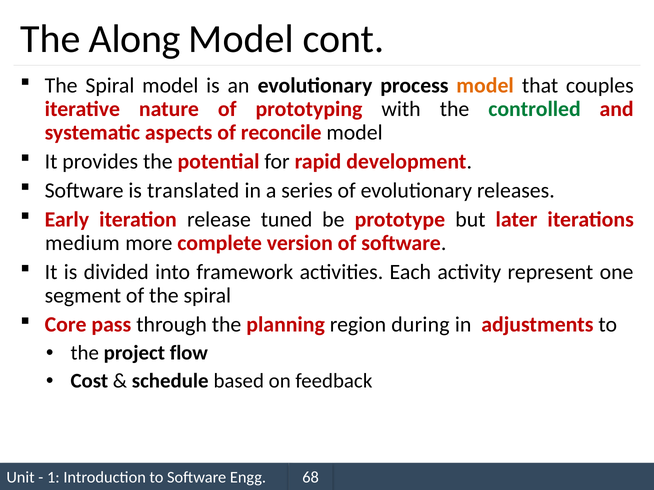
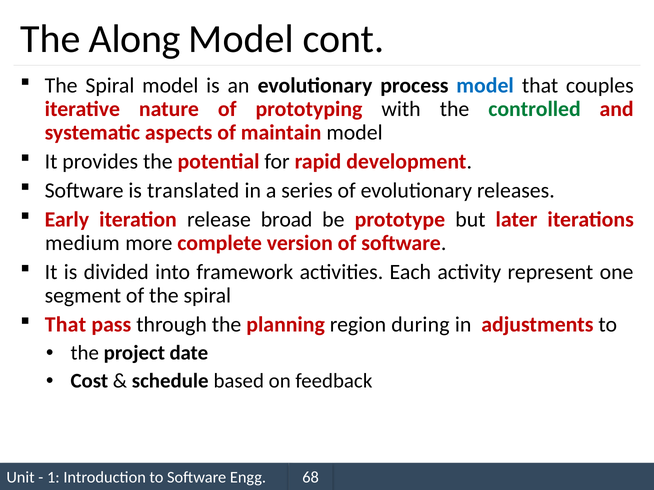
model at (485, 86) colour: orange -> blue
reconcile: reconcile -> maintain
tuned: tuned -> broad
Core at (66, 325): Core -> That
flow: flow -> date
